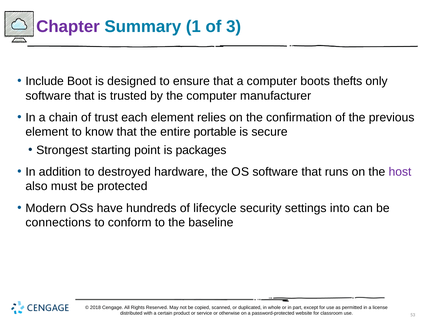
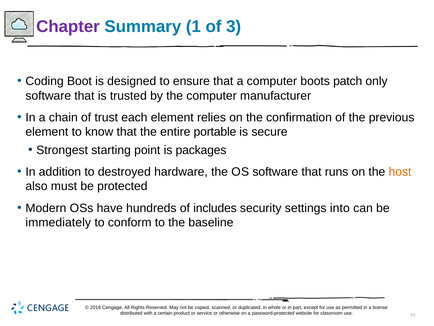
Include: Include -> Coding
thefts: thefts -> patch
host colour: purple -> orange
lifecycle: lifecycle -> includes
connections: connections -> immediately
